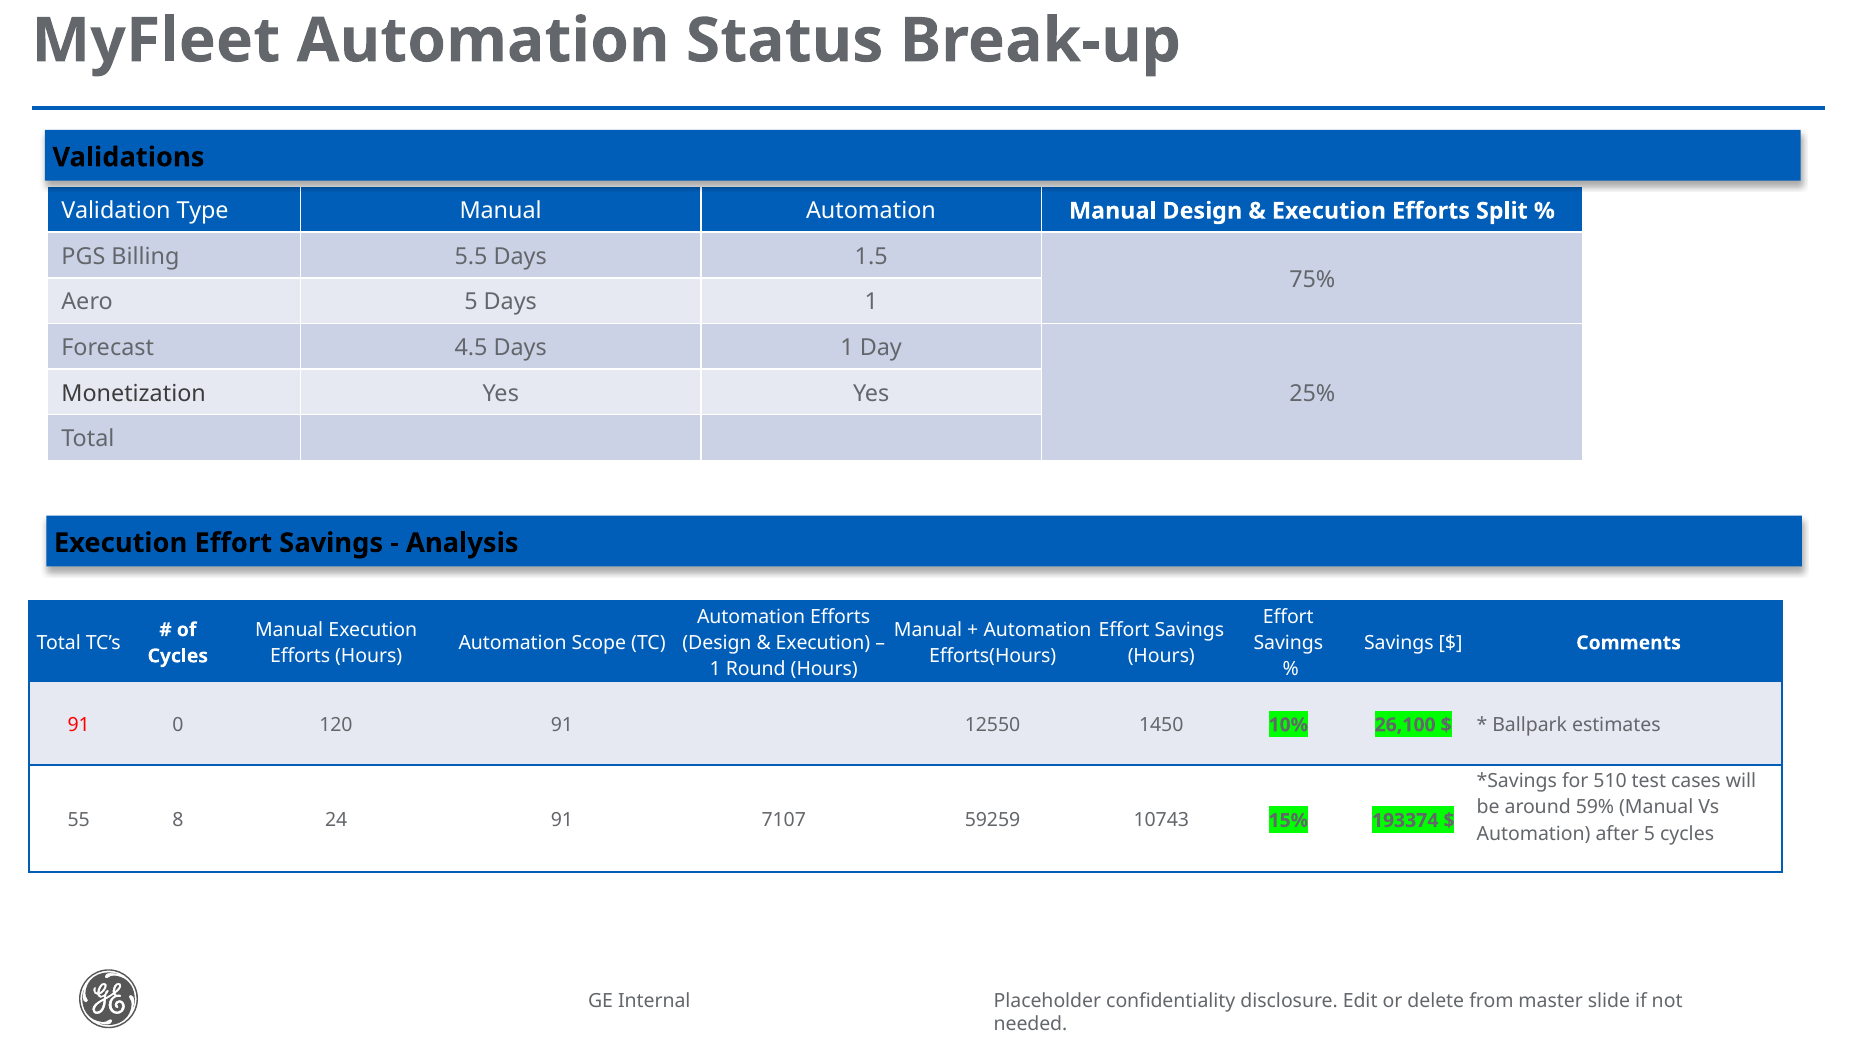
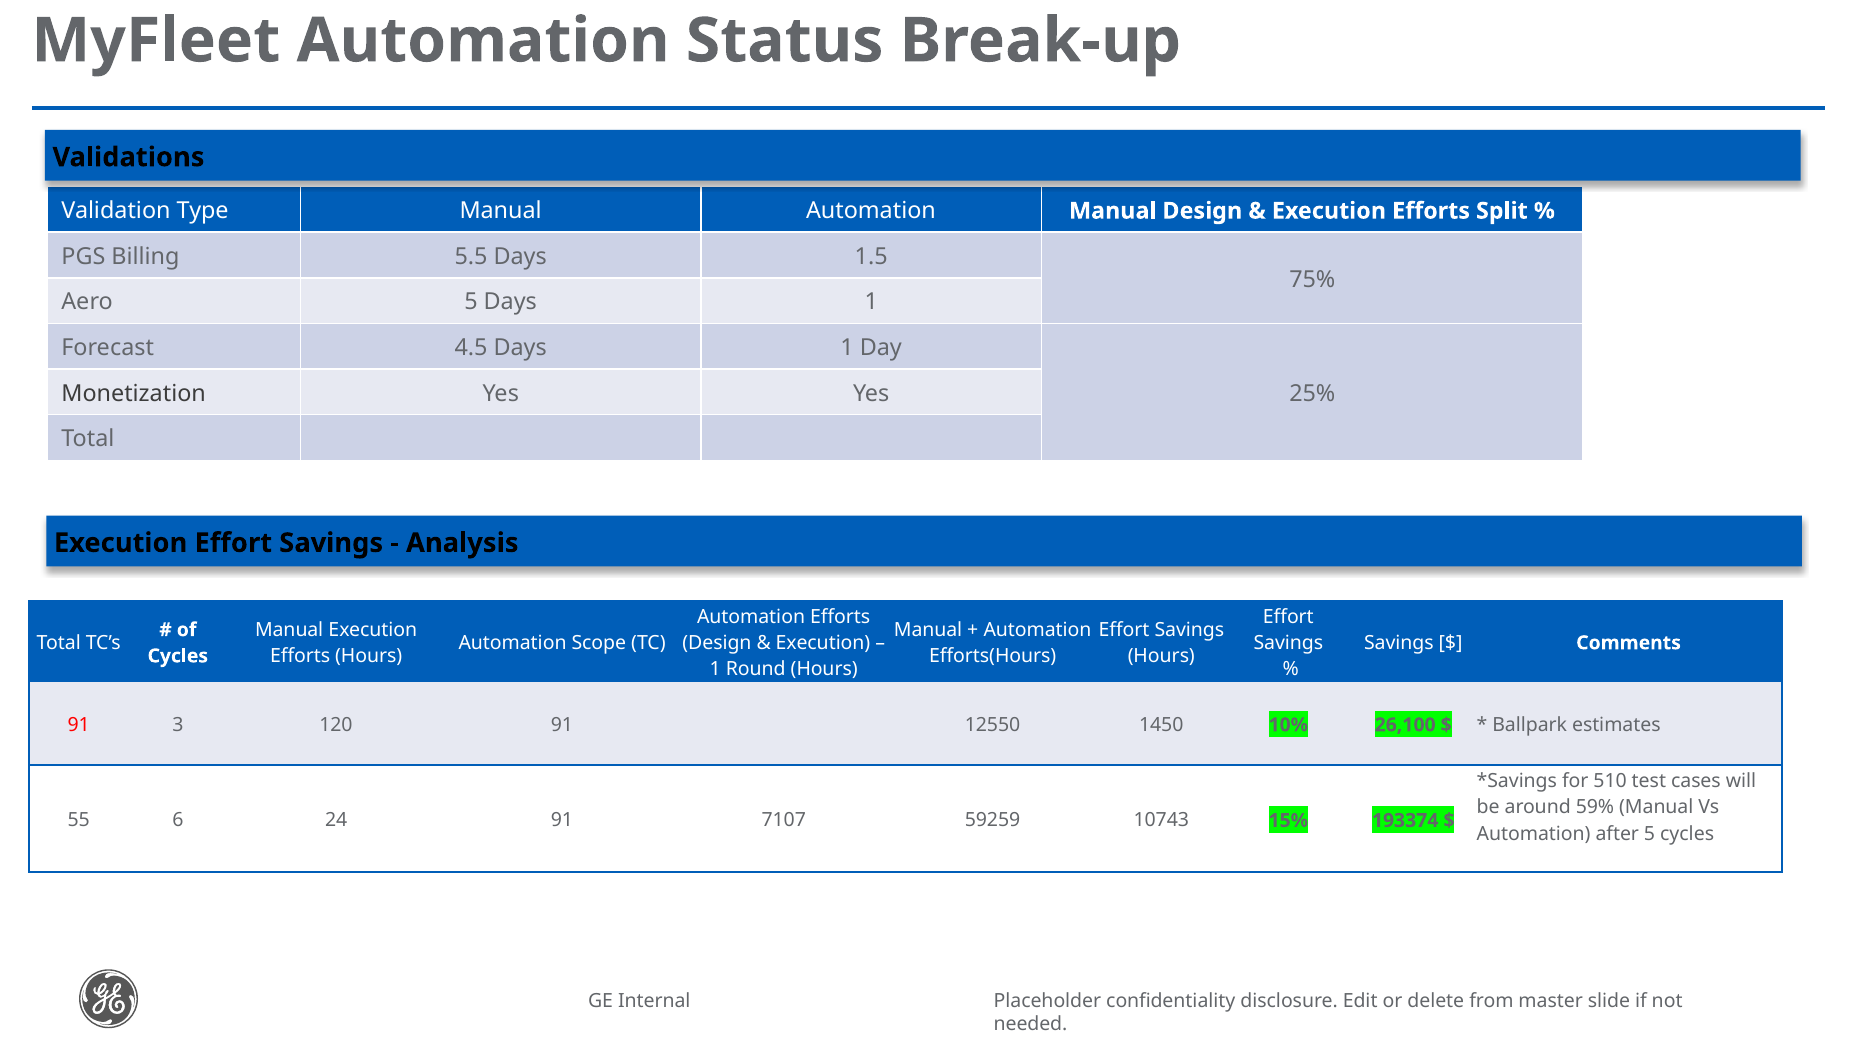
0: 0 -> 3
8: 8 -> 6
